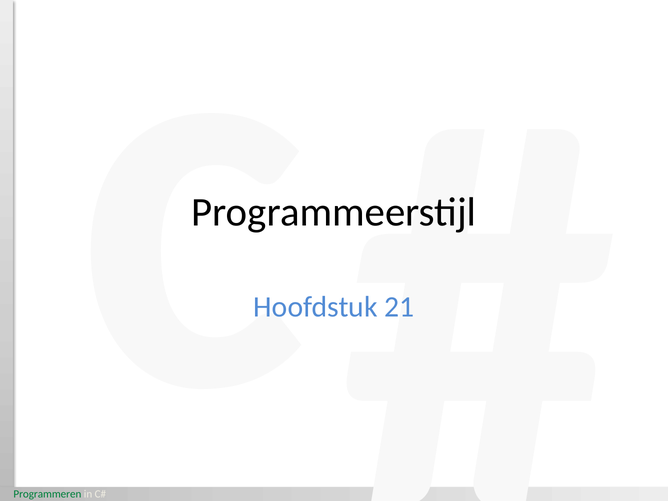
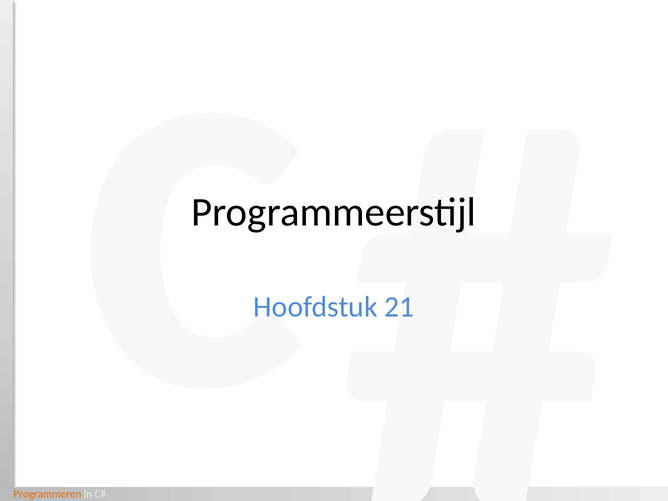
Programmeren colour: green -> orange
